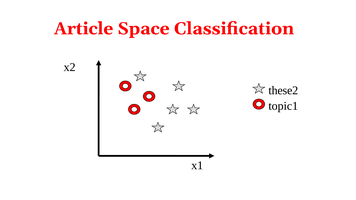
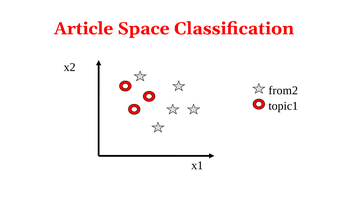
these2: these2 -> from2
